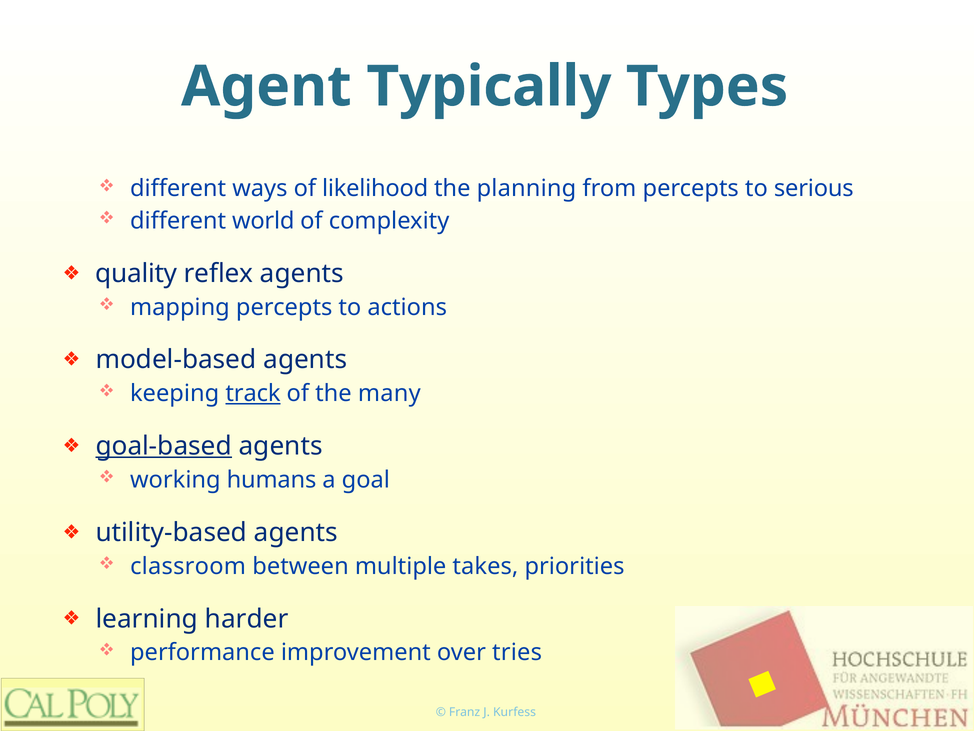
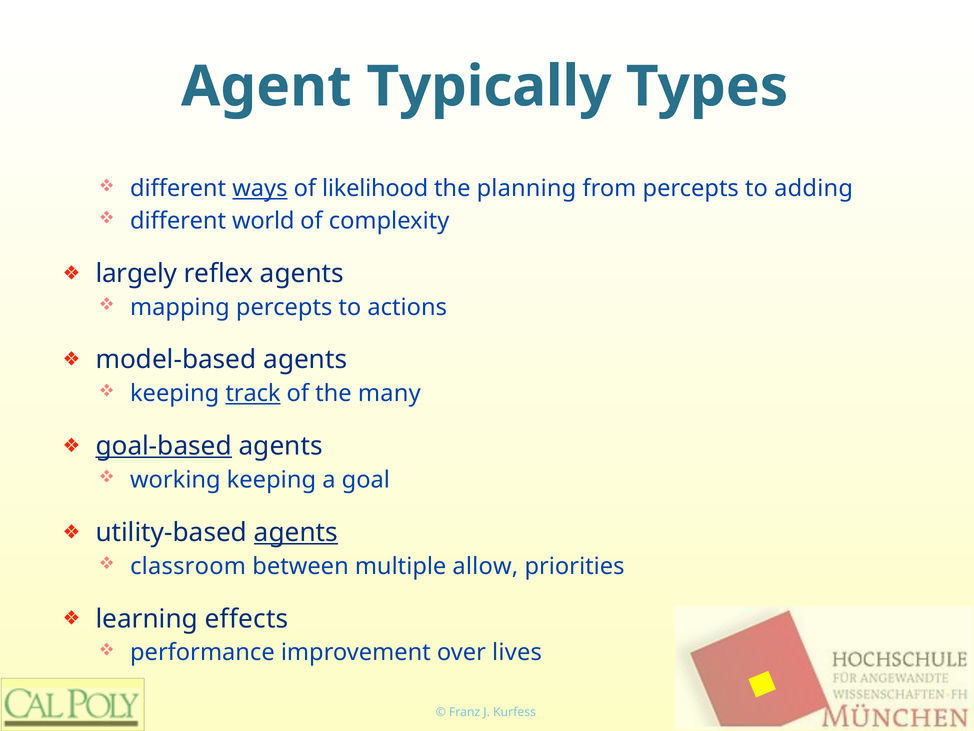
ways underline: none -> present
serious: serious -> adding
quality: quality -> largely
working humans: humans -> keeping
agents at (296, 532) underline: none -> present
takes: takes -> allow
harder: harder -> effects
tries: tries -> lives
